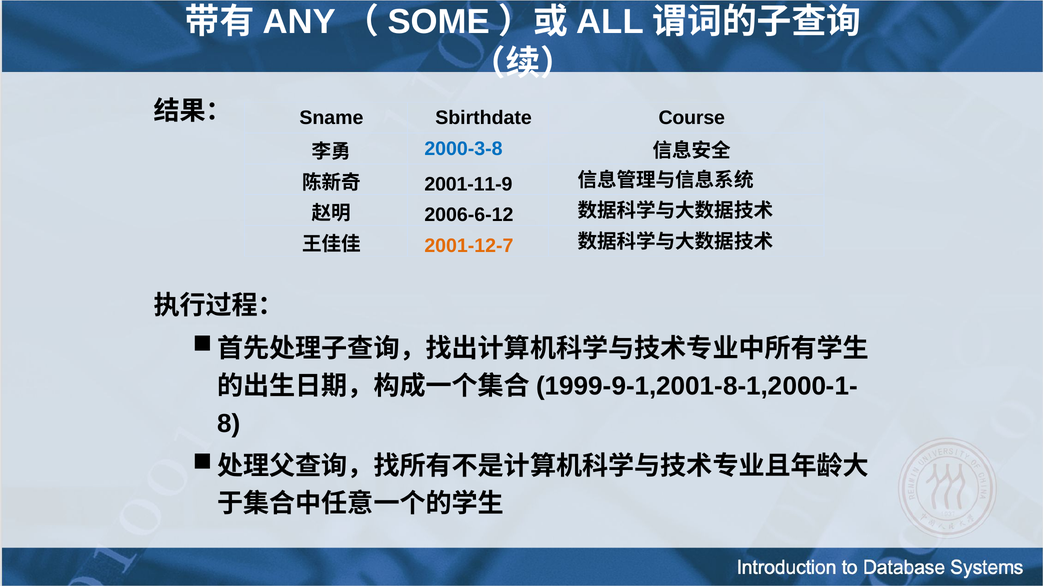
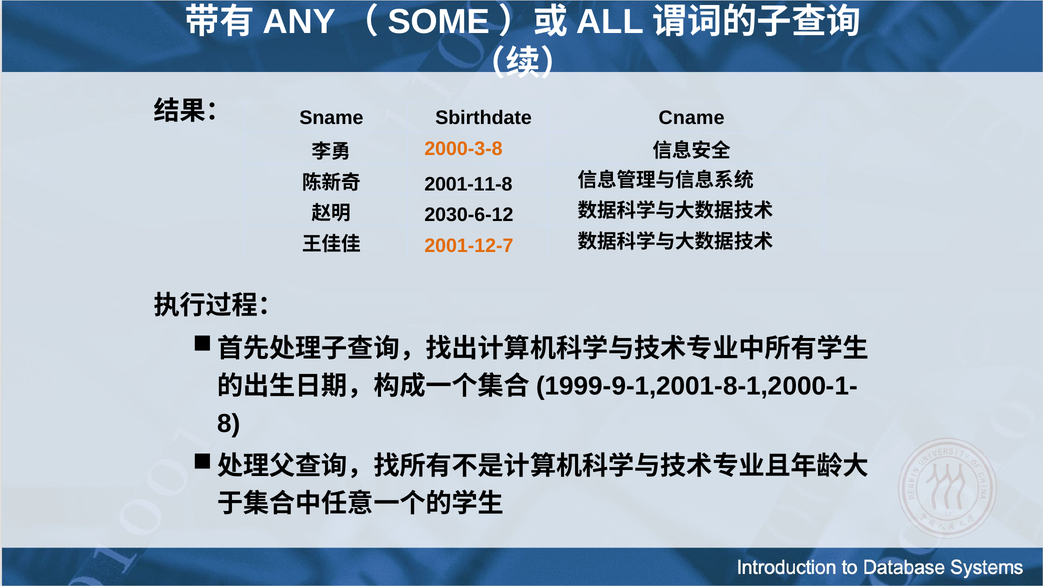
Course: Course -> Cname
2000-3-8 colour: blue -> orange
2001-11-9: 2001-11-9 -> 2001-11-8
2006-6-12: 2006-6-12 -> 2030-6-12
